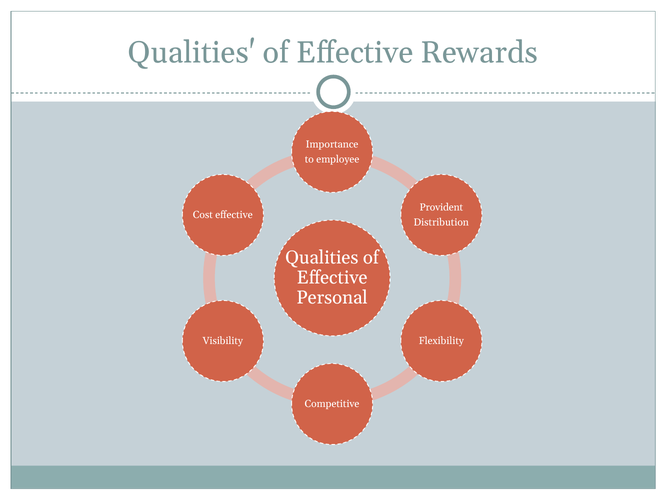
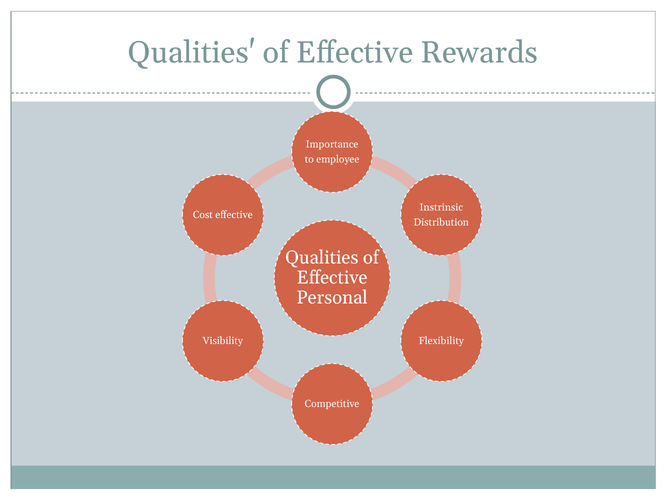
Provident: Provident -> Instrinsic
